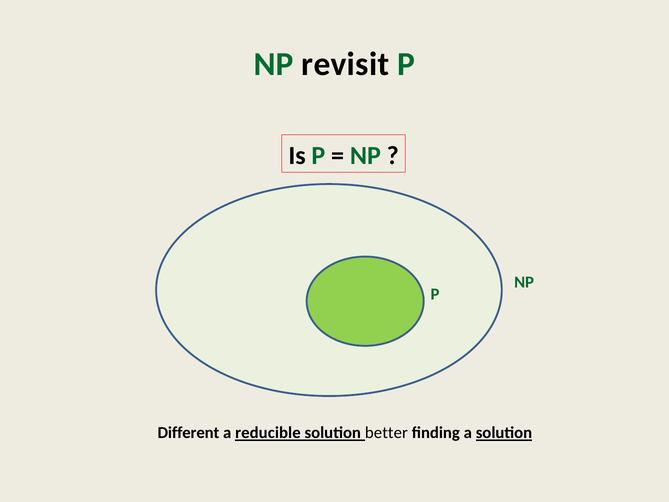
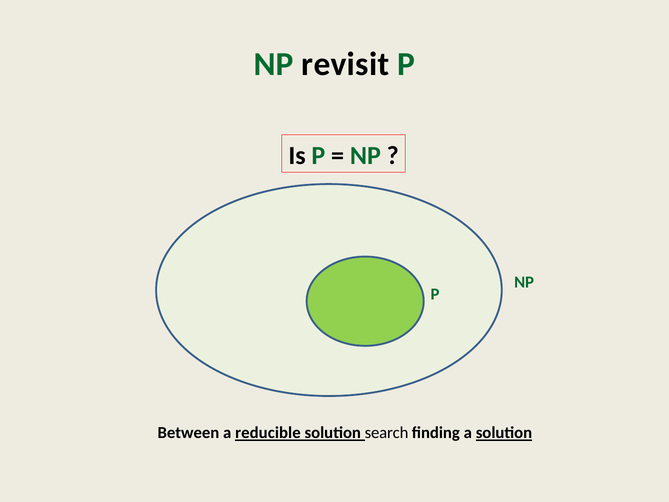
Different: Different -> Between
better: better -> search
